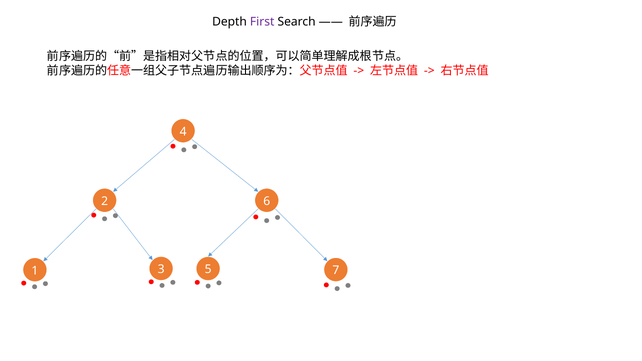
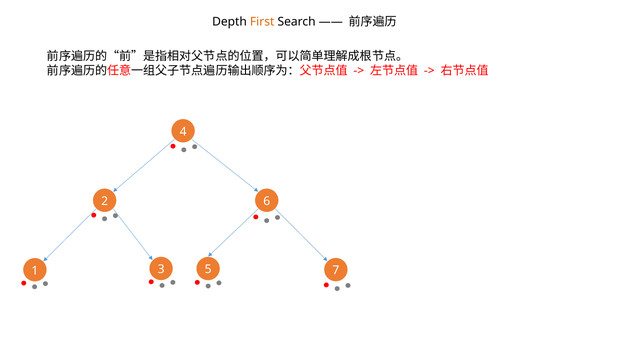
First colour: purple -> orange
